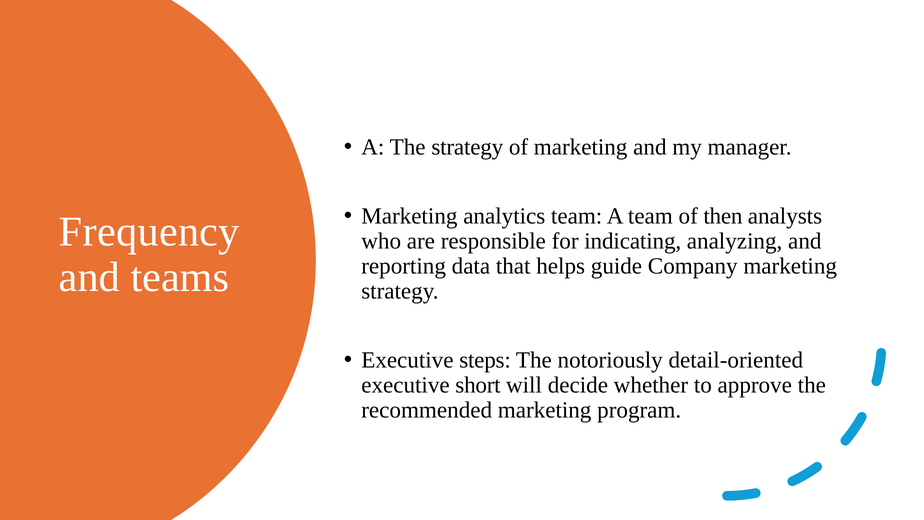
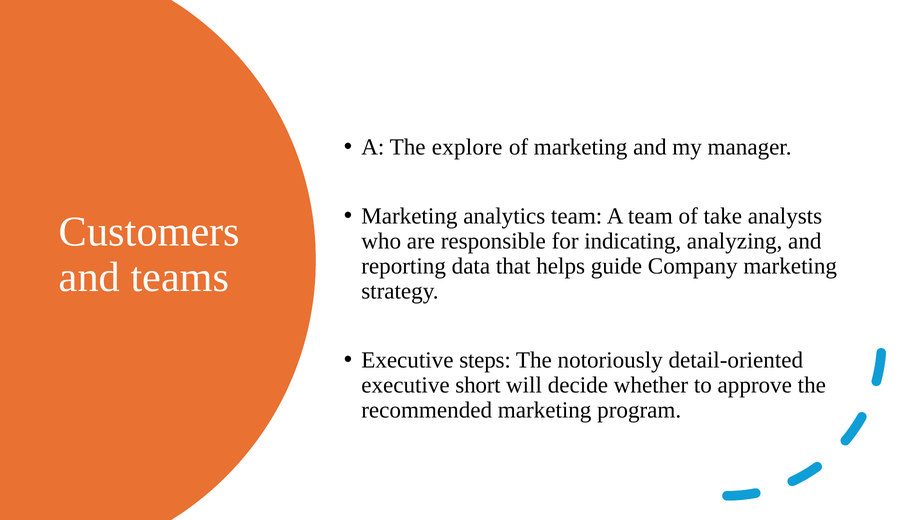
The strategy: strategy -> explore
then: then -> take
Frequency: Frequency -> Customers
